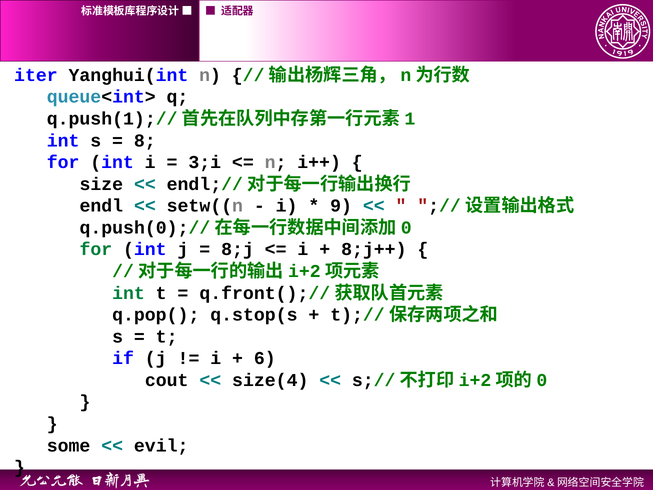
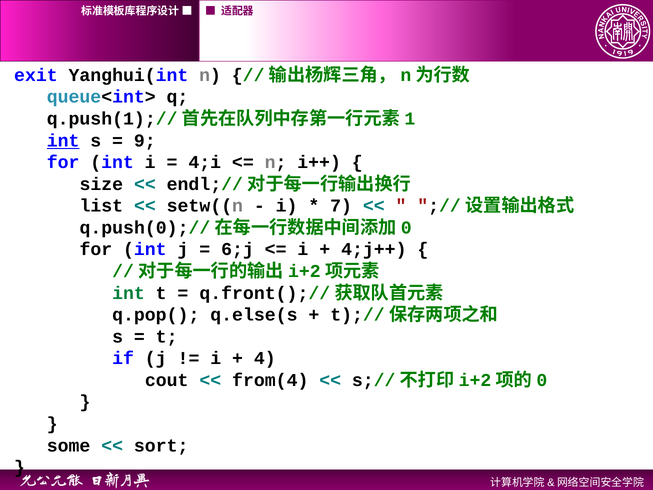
iter: iter -> exit
int at (63, 140) underline: none -> present
8: 8 -> 9
3;i: 3;i -> 4;i
endl: endl -> list
9: 9 -> 7
for at (96, 249) colour: green -> black
8;j: 8;j -> 6;j
8;j++: 8;j++ -> 4;j++
q.stop(s: q.stop(s -> q.else(s
6: 6 -> 4
size(4: size(4 -> from(4
evil: evil -> sort
